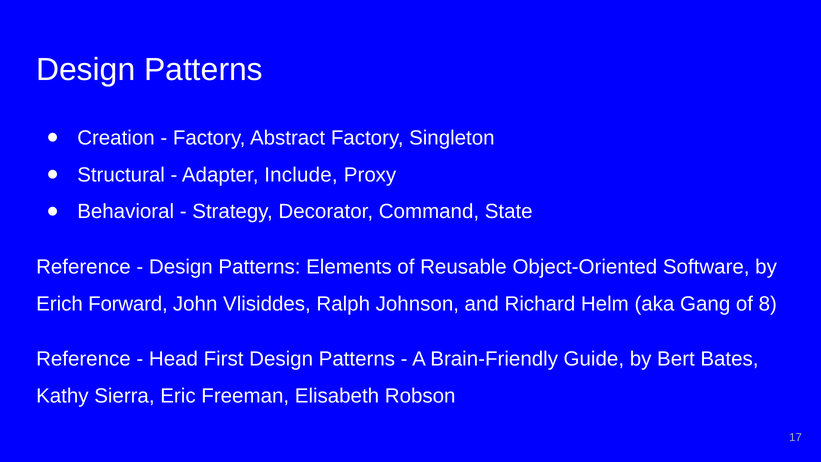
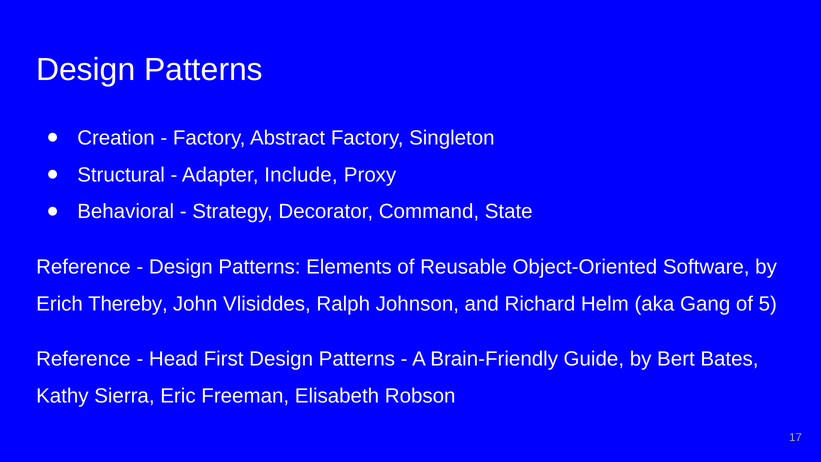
Forward: Forward -> Thereby
8: 8 -> 5
